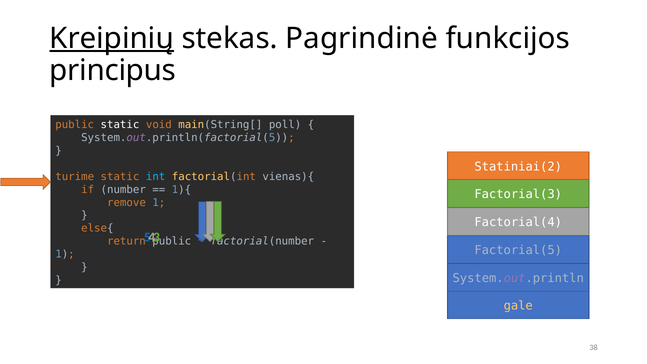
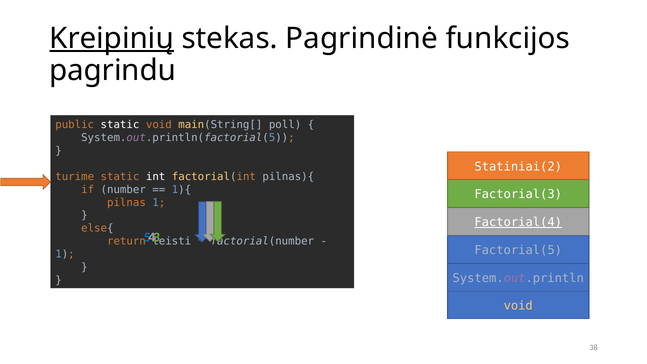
principus: principus -> pagrindu
int colour: light blue -> white
vienas){: vienas){ -> pilnas){
remove: remove -> pilnas
Factorial(4 underline: none -> present
return public: public -> leisti
gale at (518, 306): gale -> void
